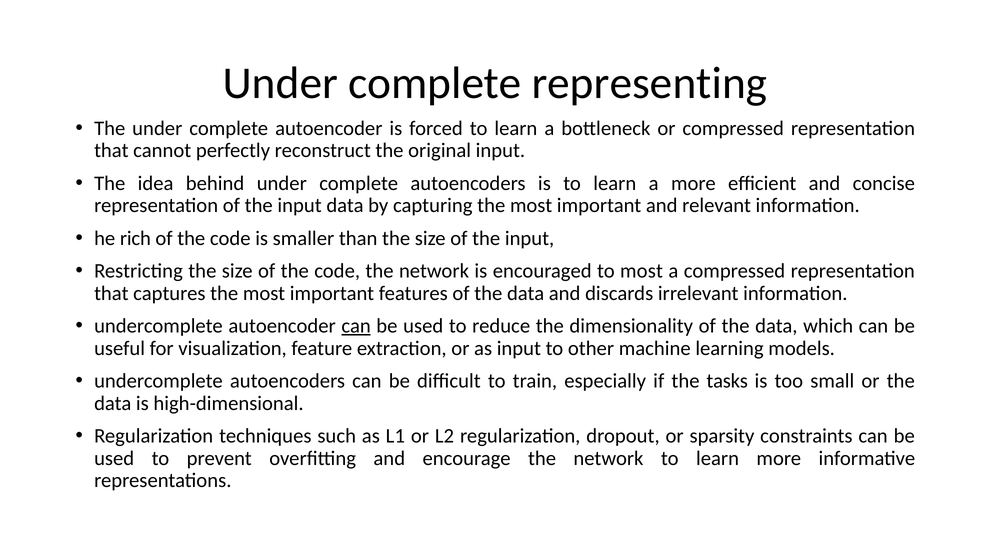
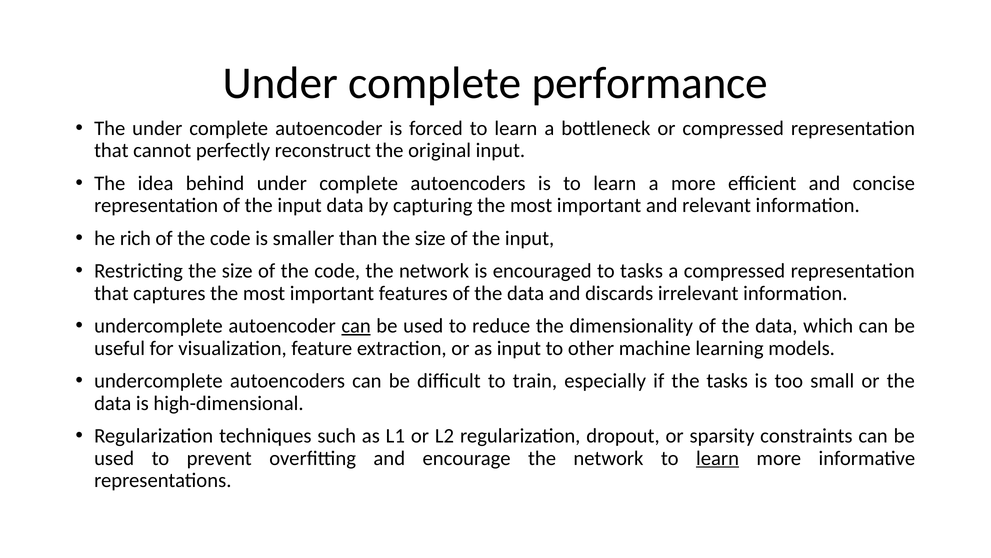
representing: representing -> performance
to most: most -> tasks
learn at (718, 458) underline: none -> present
